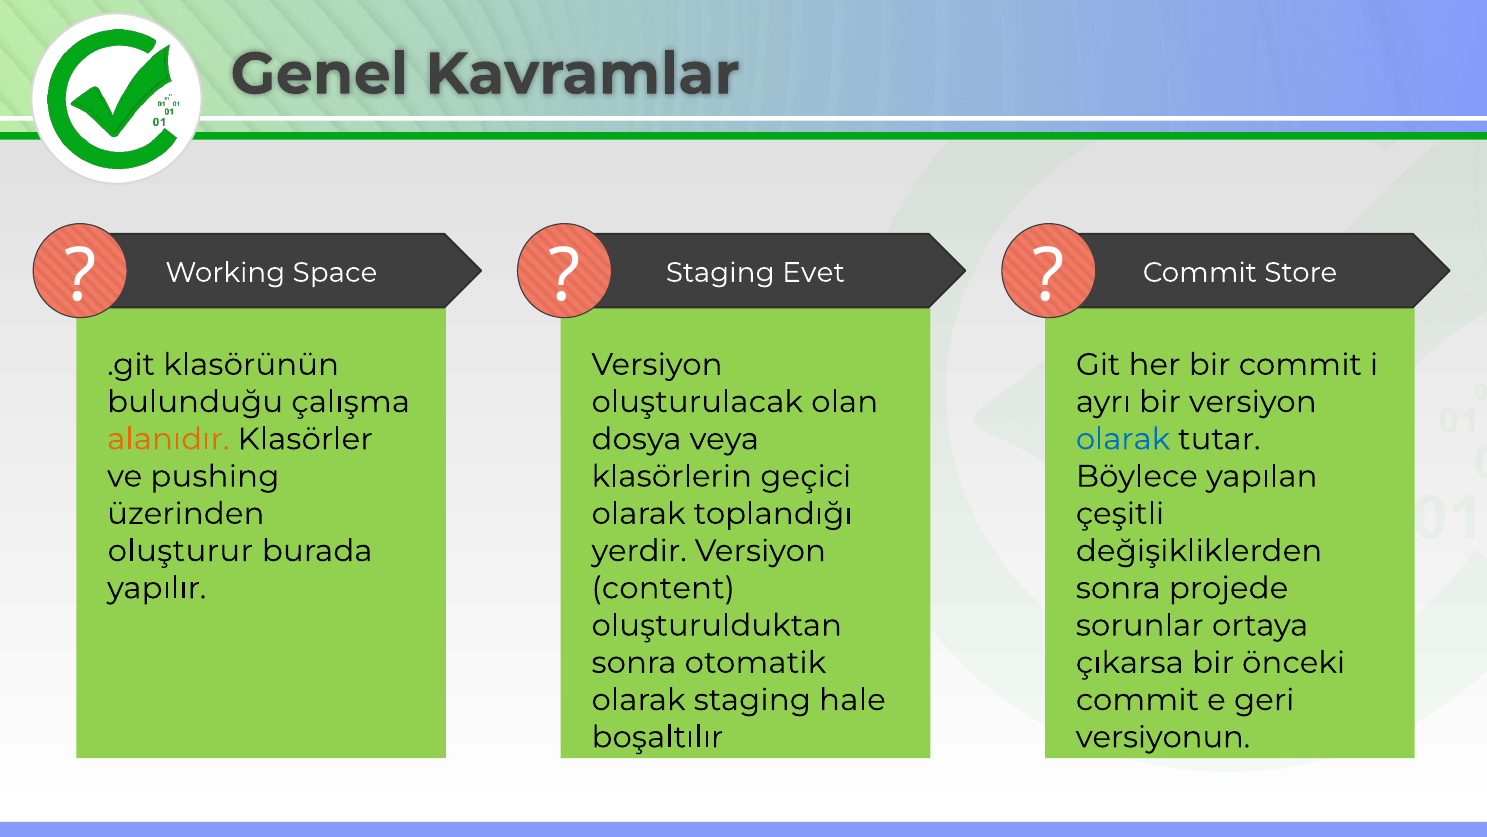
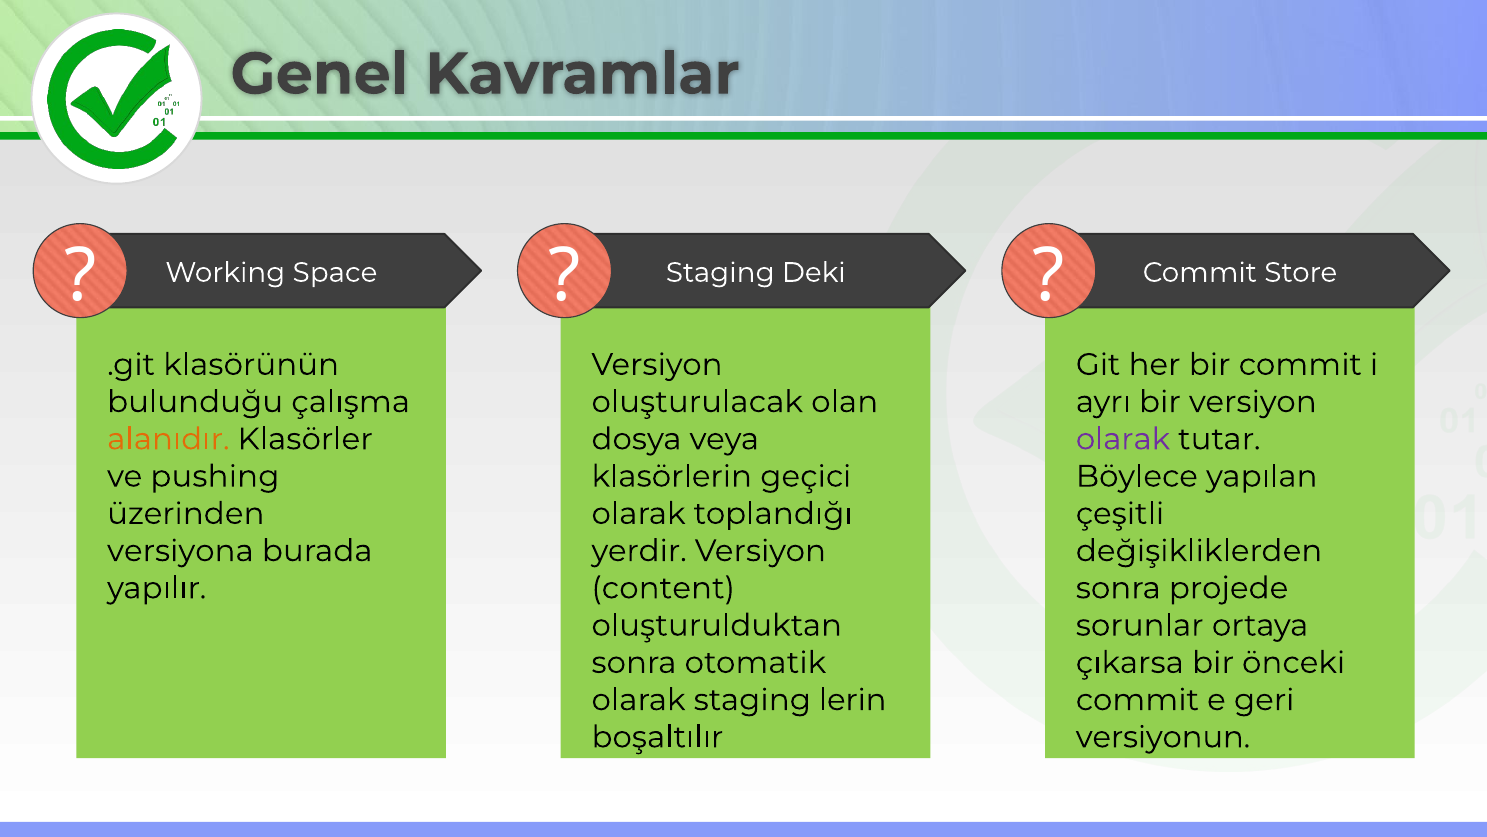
Evet: Evet -> Deki
olarak at (1123, 439) colour: blue -> purple
oluşturur: oluşturur -> versiyona
hale: hale -> lerin
